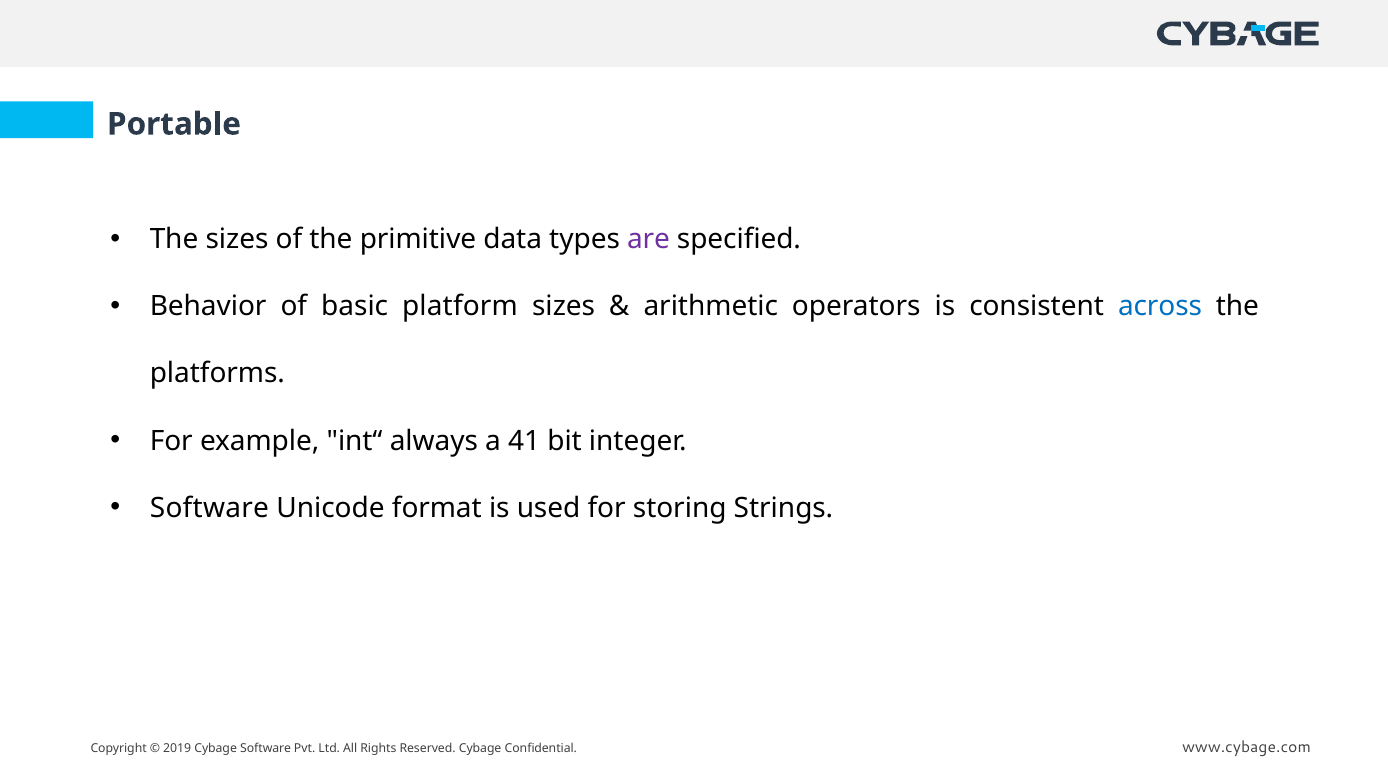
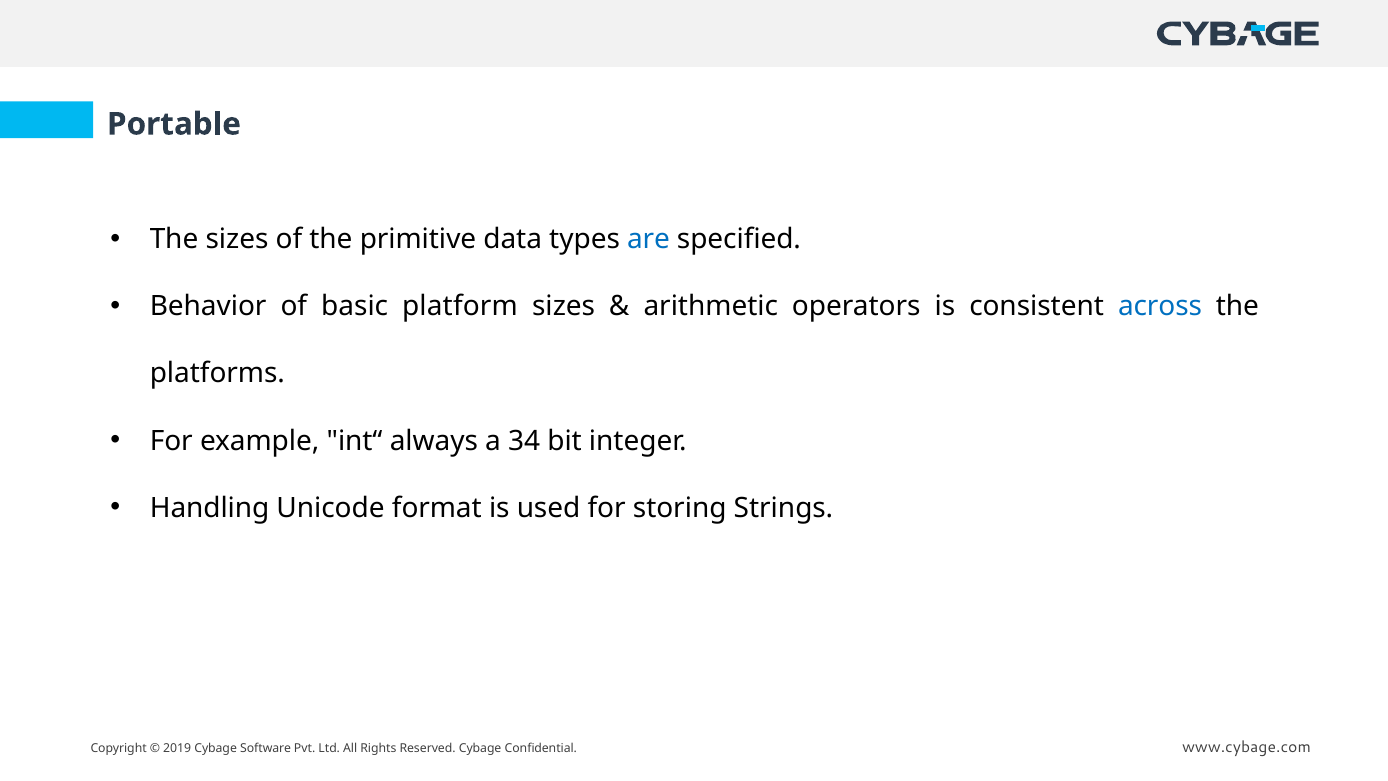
are colour: purple -> blue
41: 41 -> 34
Software at (209, 508): Software -> Handling
